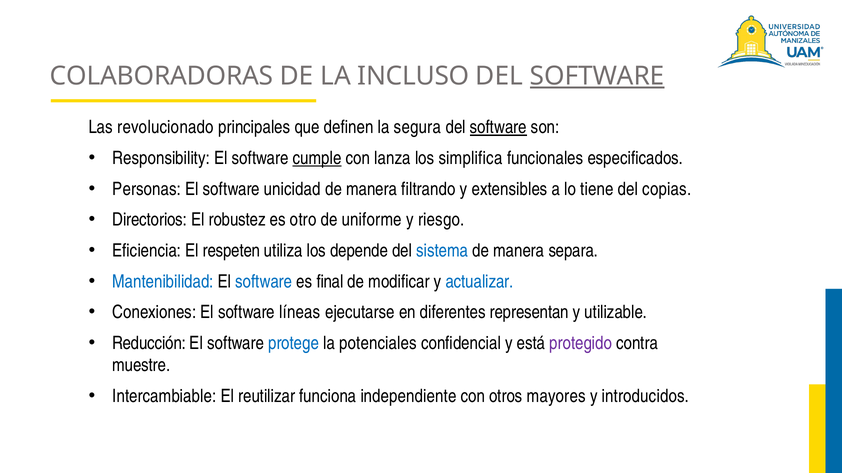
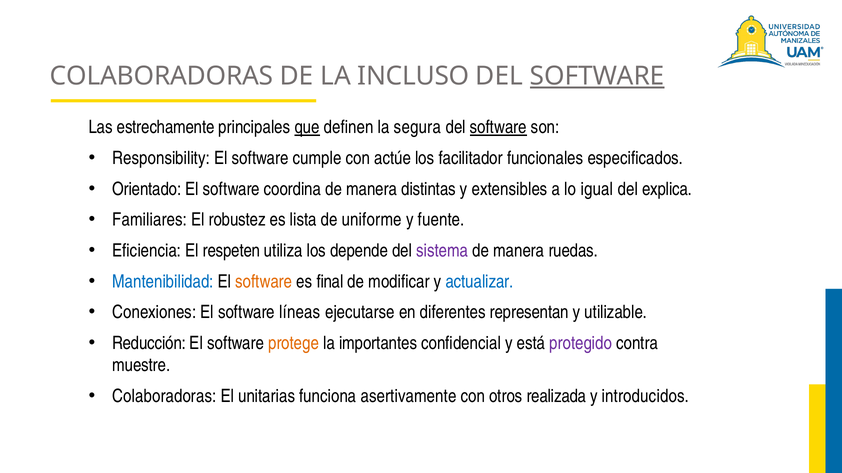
revolucionado: revolucionado -> estrechamente
que underline: none -> present
cumple underline: present -> none
lanza: lanza -> actúe
simplifica: simplifica -> facilitador
Personas: Personas -> Orientado
unicidad: unicidad -> coordina
filtrando: filtrando -> distintas
tiene: tiene -> igual
copias: copias -> explica
Directorios: Directorios -> Familiares
otro: otro -> lista
riesgo: riesgo -> fuente
sistema colour: blue -> purple
separa: separa -> ruedas
software at (264, 282) colour: blue -> orange
protege colour: blue -> orange
potenciales: potenciales -> importantes
Intercambiable at (164, 397): Intercambiable -> Colaboradoras
reutilizar: reutilizar -> unitarias
independiente: independiente -> asertivamente
mayores: mayores -> realizada
